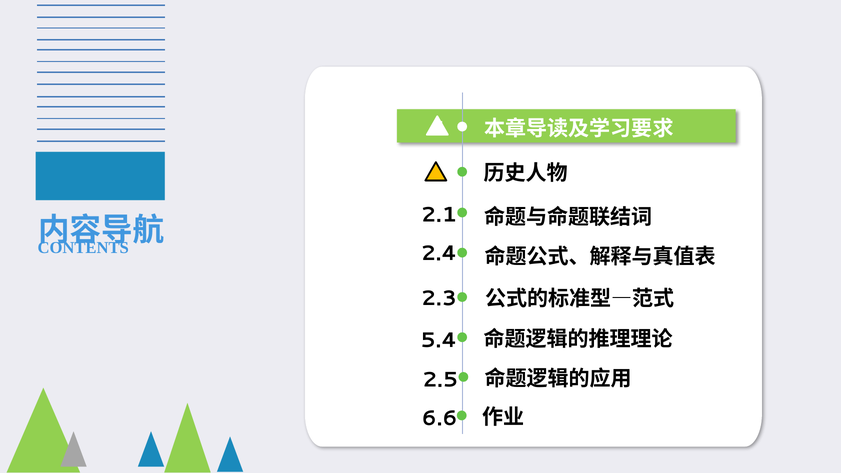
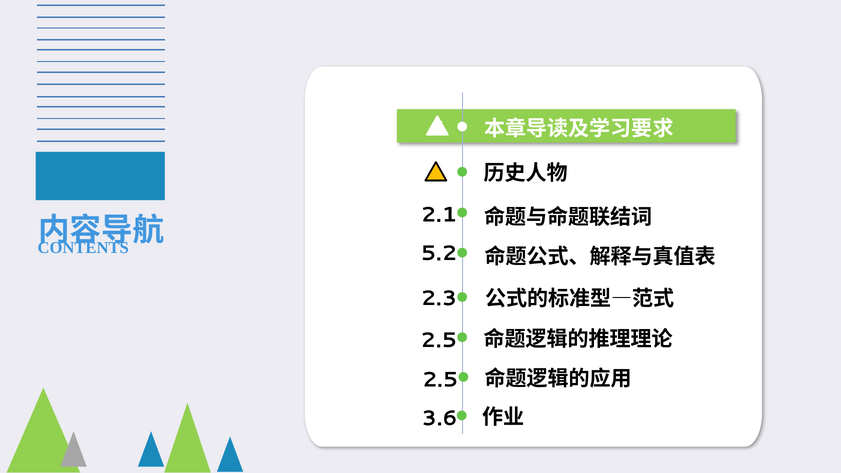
2.4: 2.4 -> 5.2
5.4 at (439, 340): 5.4 -> 2.5
6.6: 6.6 -> 3.6
